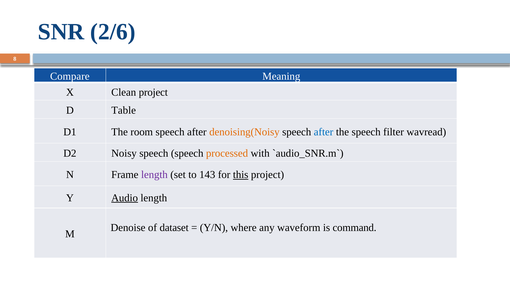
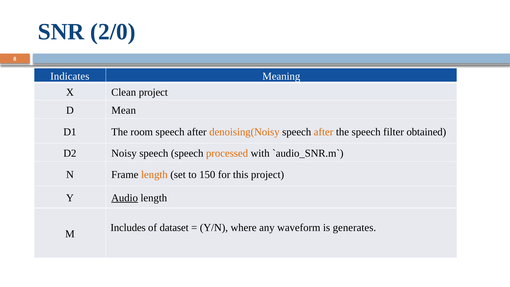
2/6: 2/6 -> 2/0
Compare: Compare -> Indicates
Table: Table -> Mean
after at (324, 132) colour: blue -> orange
wavread: wavread -> obtained
length at (154, 175) colour: purple -> orange
143: 143 -> 150
this underline: present -> none
Denoise: Denoise -> Includes
command: command -> generates
